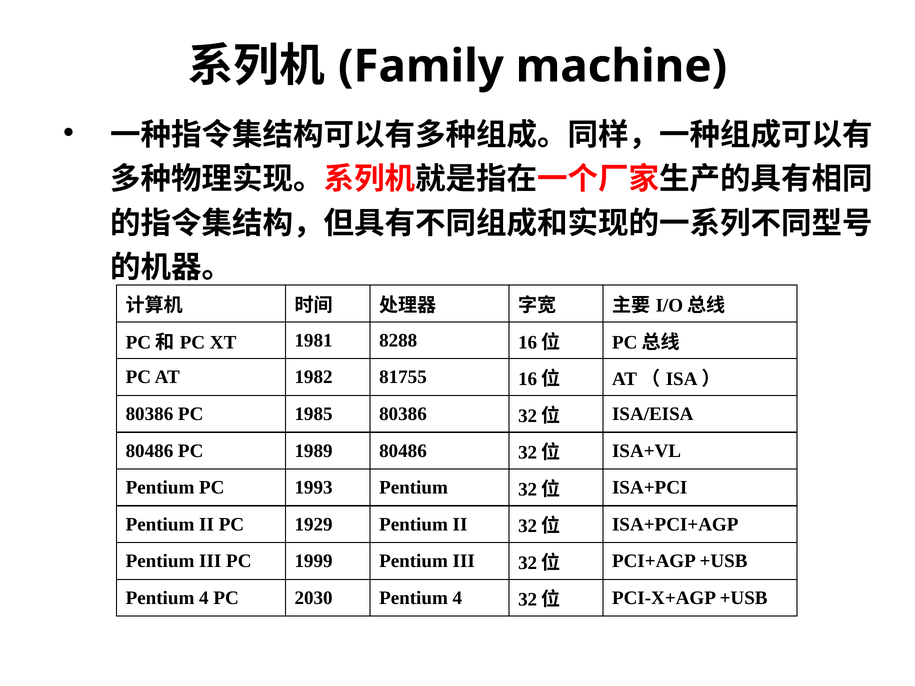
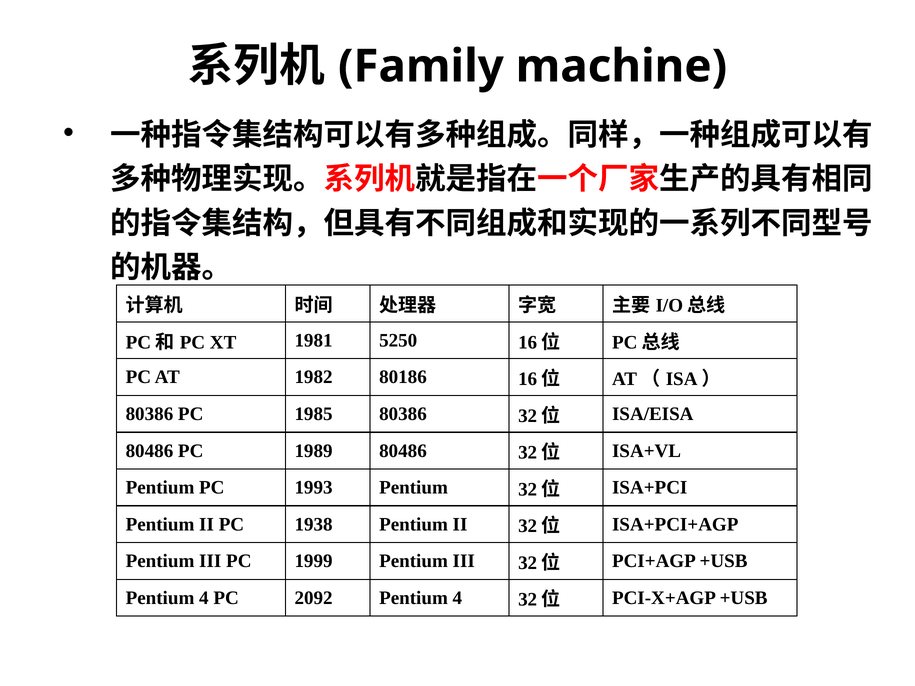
8288: 8288 -> 5250
81755: 81755 -> 80186
1929: 1929 -> 1938
2030: 2030 -> 2092
